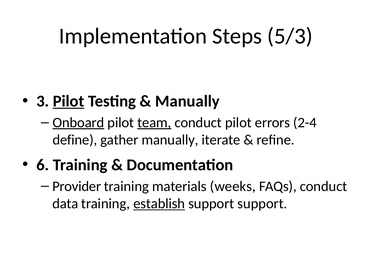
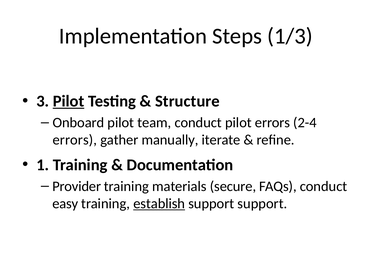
5/3: 5/3 -> 1/3
Manually at (187, 101): Manually -> Structure
Onboard underline: present -> none
team underline: present -> none
define at (75, 140): define -> errors
6: 6 -> 1
weeks: weeks -> secure
data: data -> easy
